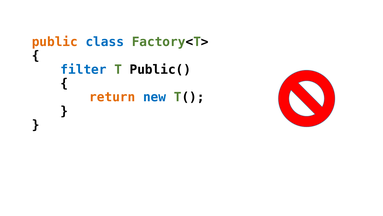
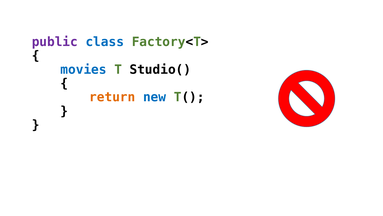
public colour: orange -> purple
filter: filter -> movies
Public(: Public( -> Studio(
